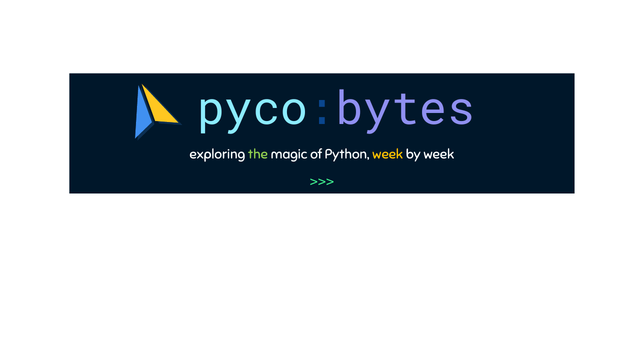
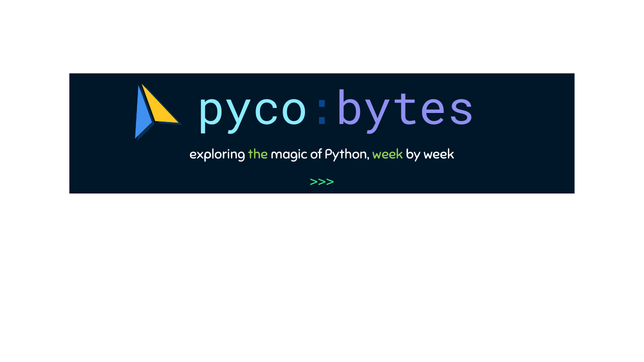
week at (388, 155) colour: yellow -> light green
